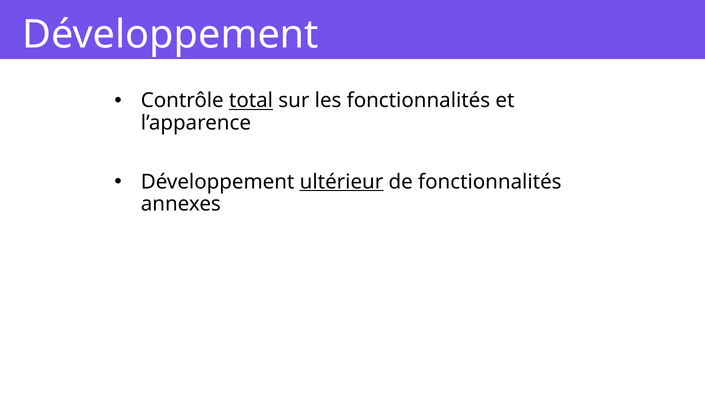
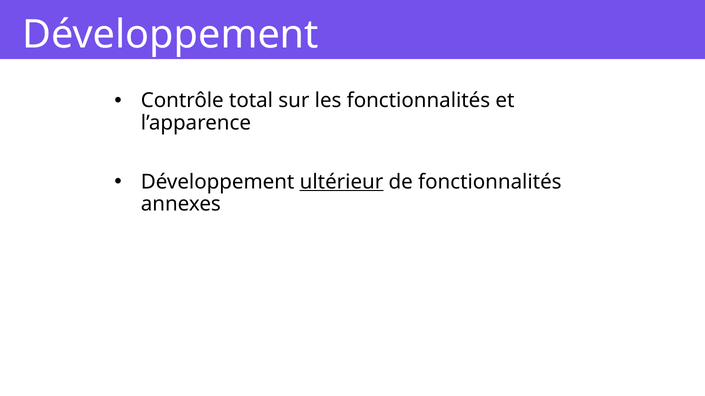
total underline: present -> none
